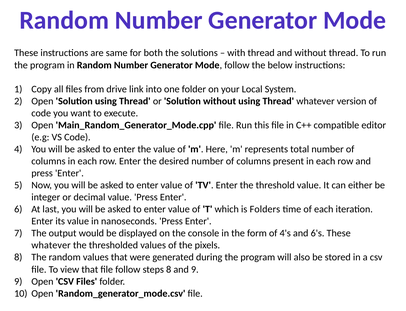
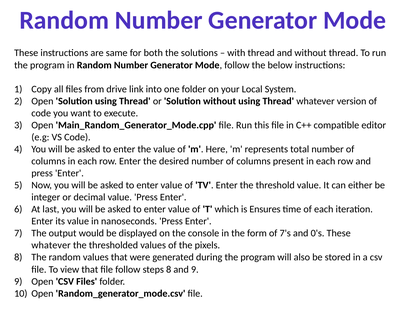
Folders: Folders -> Ensures
4's: 4's -> 7's
6's: 6's -> 0's
